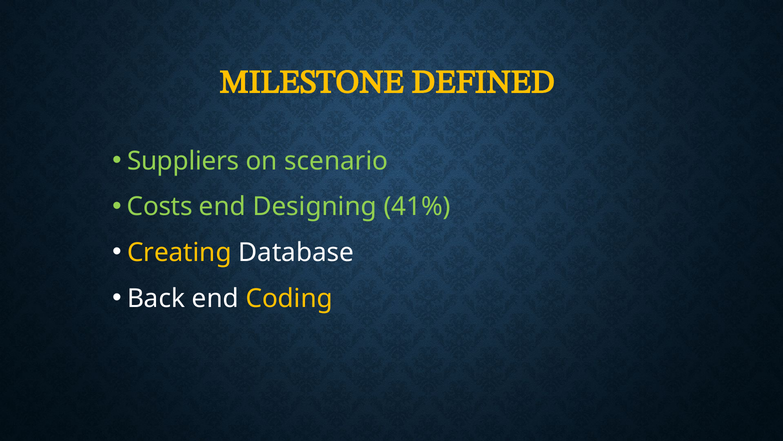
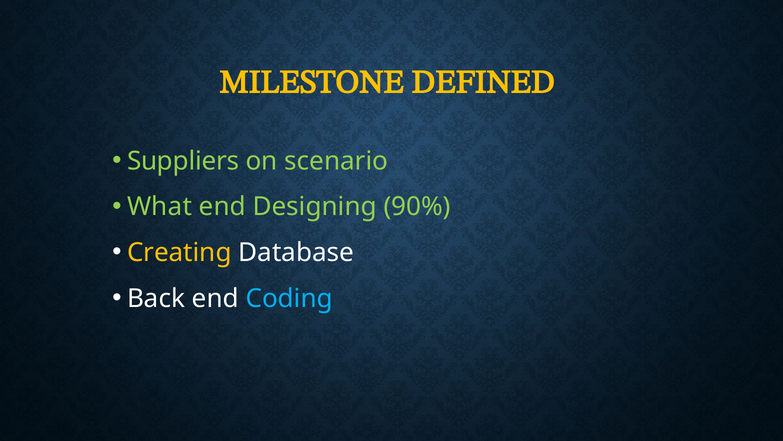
Costs: Costs -> What
41%: 41% -> 90%
Coding colour: yellow -> light blue
